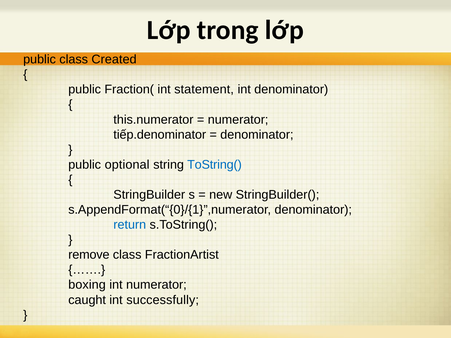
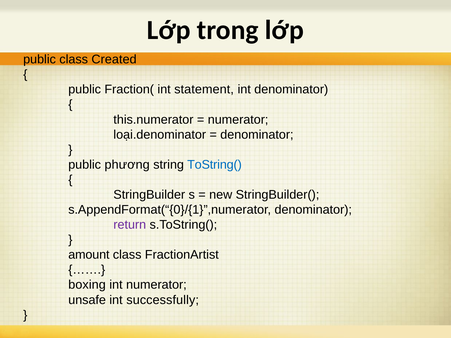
tiếp.denominator: tiếp.denominator -> loại.denominator
optional: optional -> phương
return colour: blue -> purple
remove: remove -> amount
caught: caught -> unsafe
